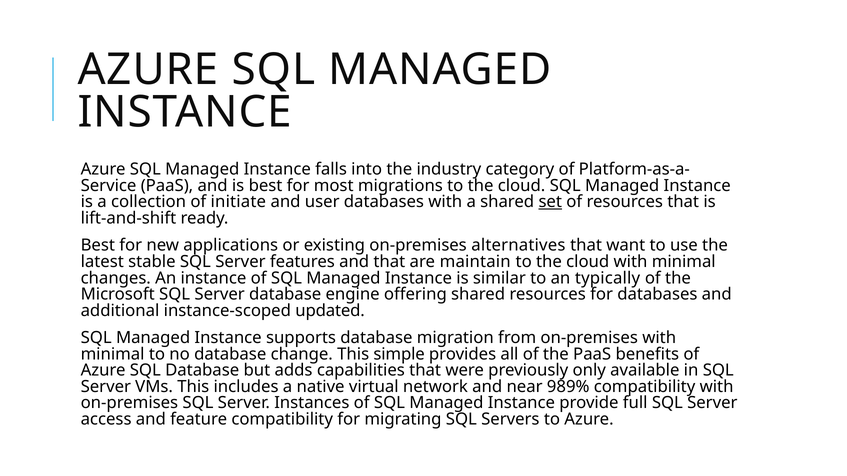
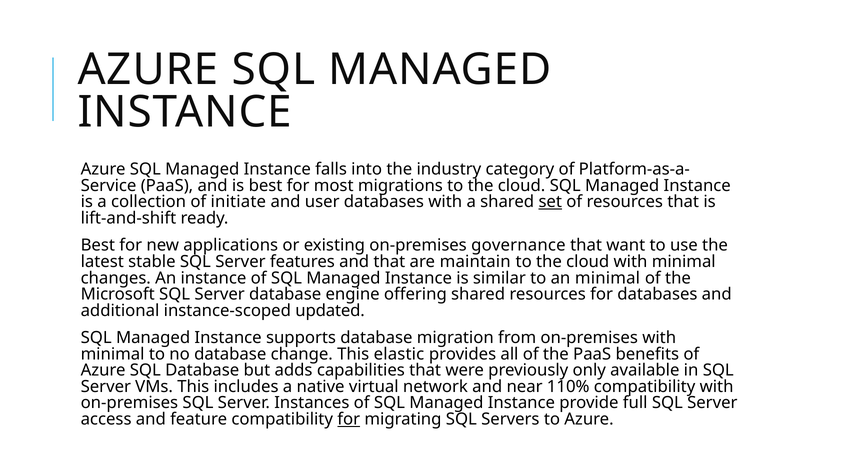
alternatives: alternatives -> governance
an typically: typically -> minimal
simple: simple -> elastic
989%: 989% -> 110%
for at (349, 420) underline: none -> present
